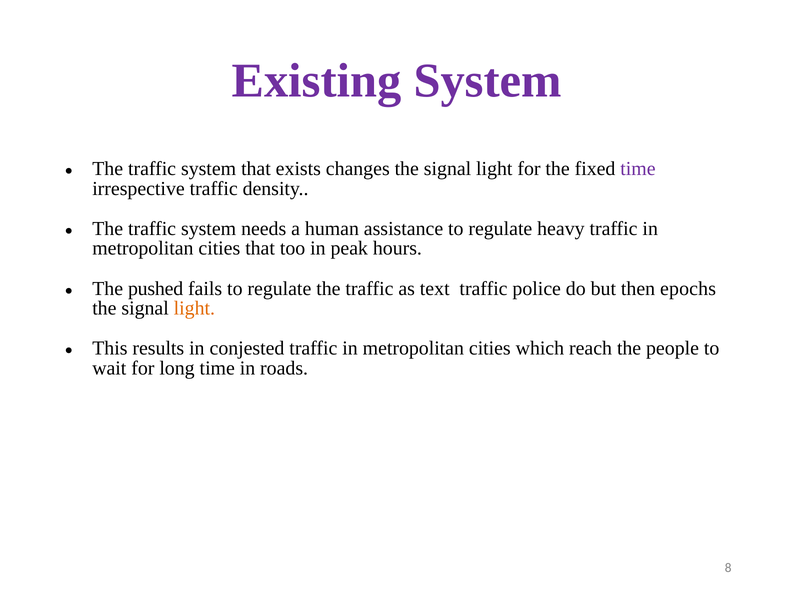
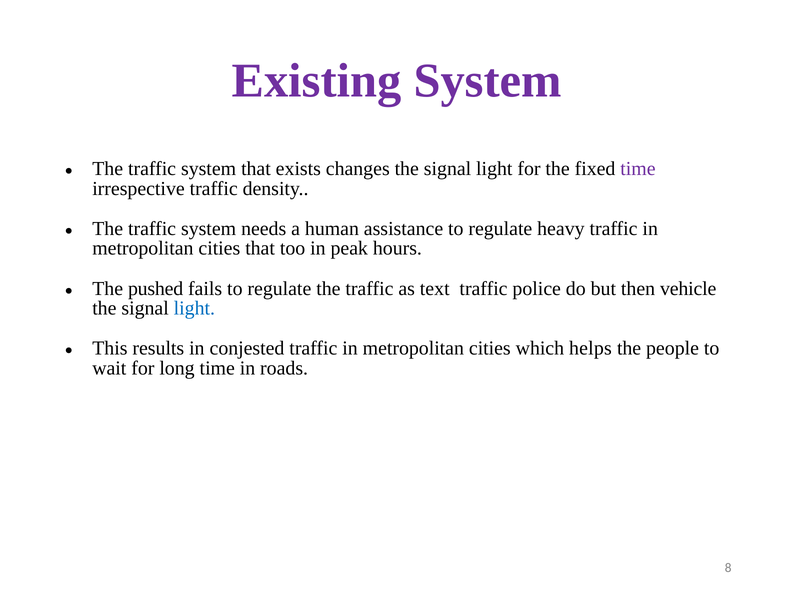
epochs: epochs -> vehicle
light at (194, 309) colour: orange -> blue
reach: reach -> helps
